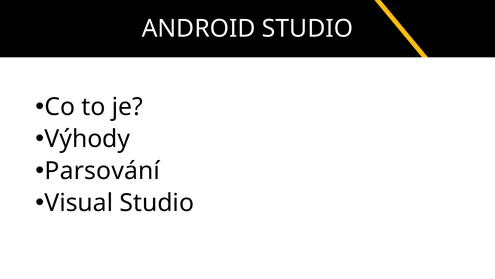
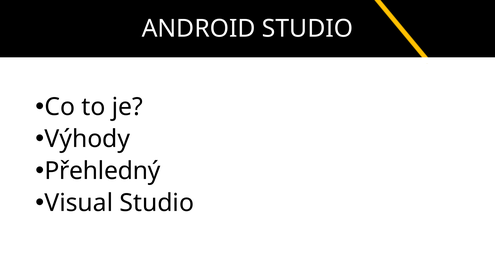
Parsování: Parsování -> Přehledný
